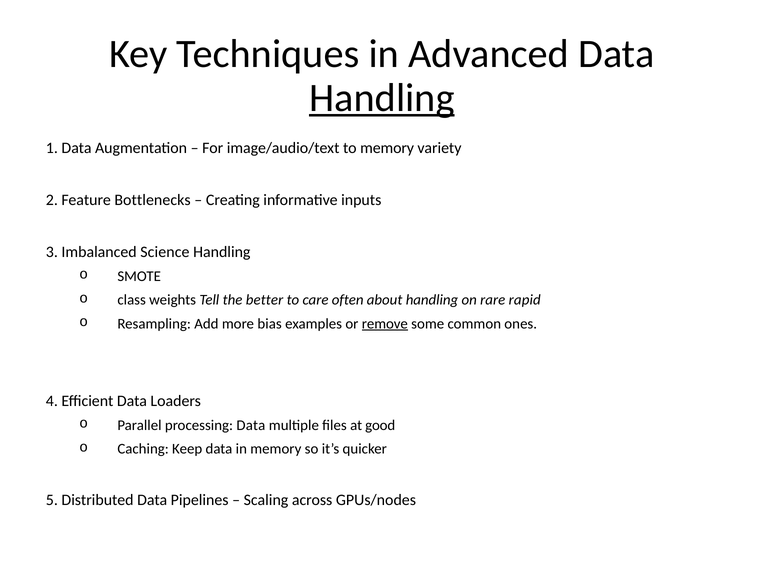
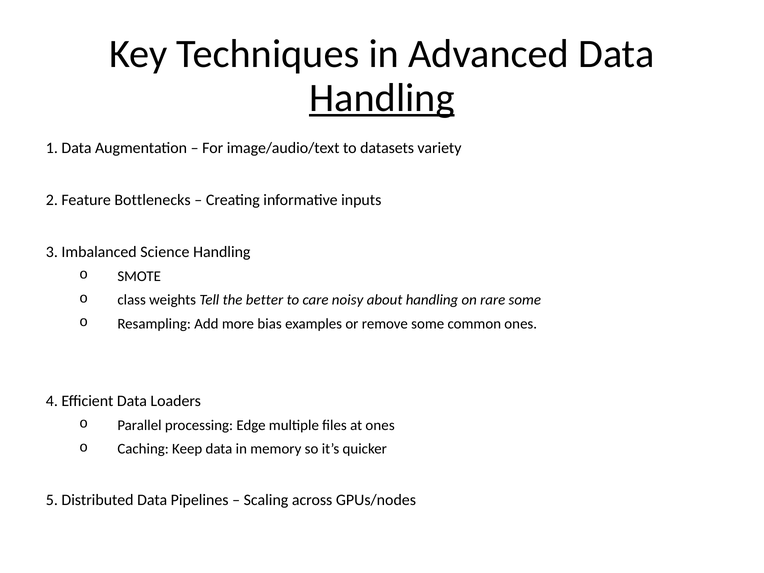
to memory: memory -> datasets
often: often -> noisy
rare rapid: rapid -> some
remove underline: present -> none
processing Data: Data -> Edge
at good: good -> ones
